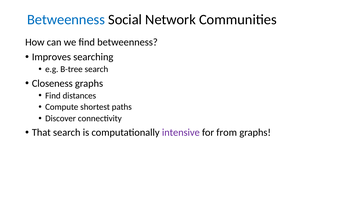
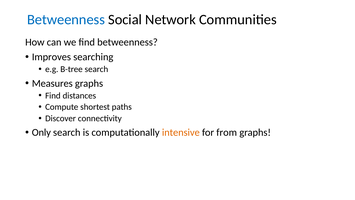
Closeness: Closeness -> Measures
That: That -> Only
intensive colour: purple -> orange
